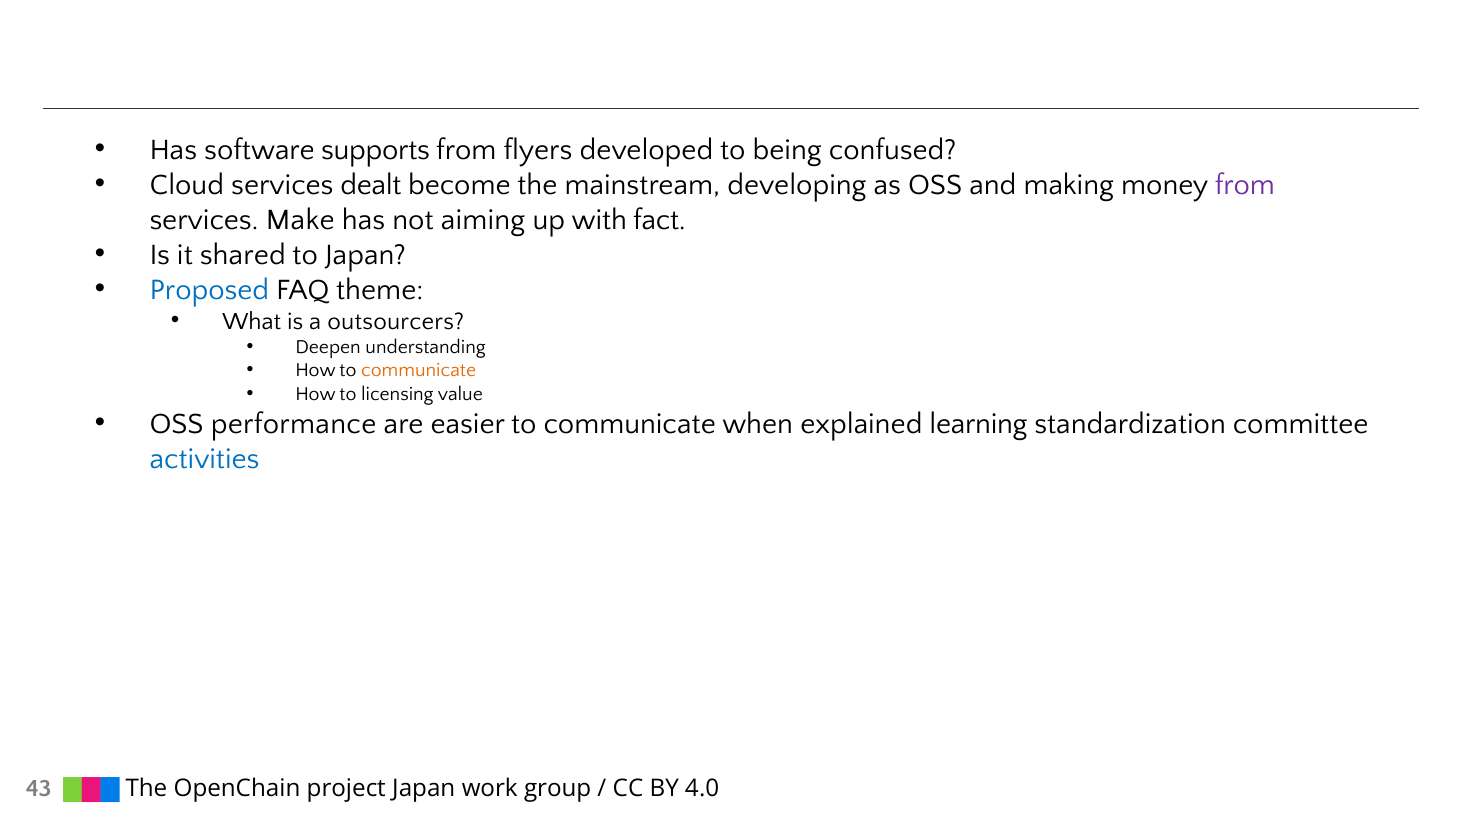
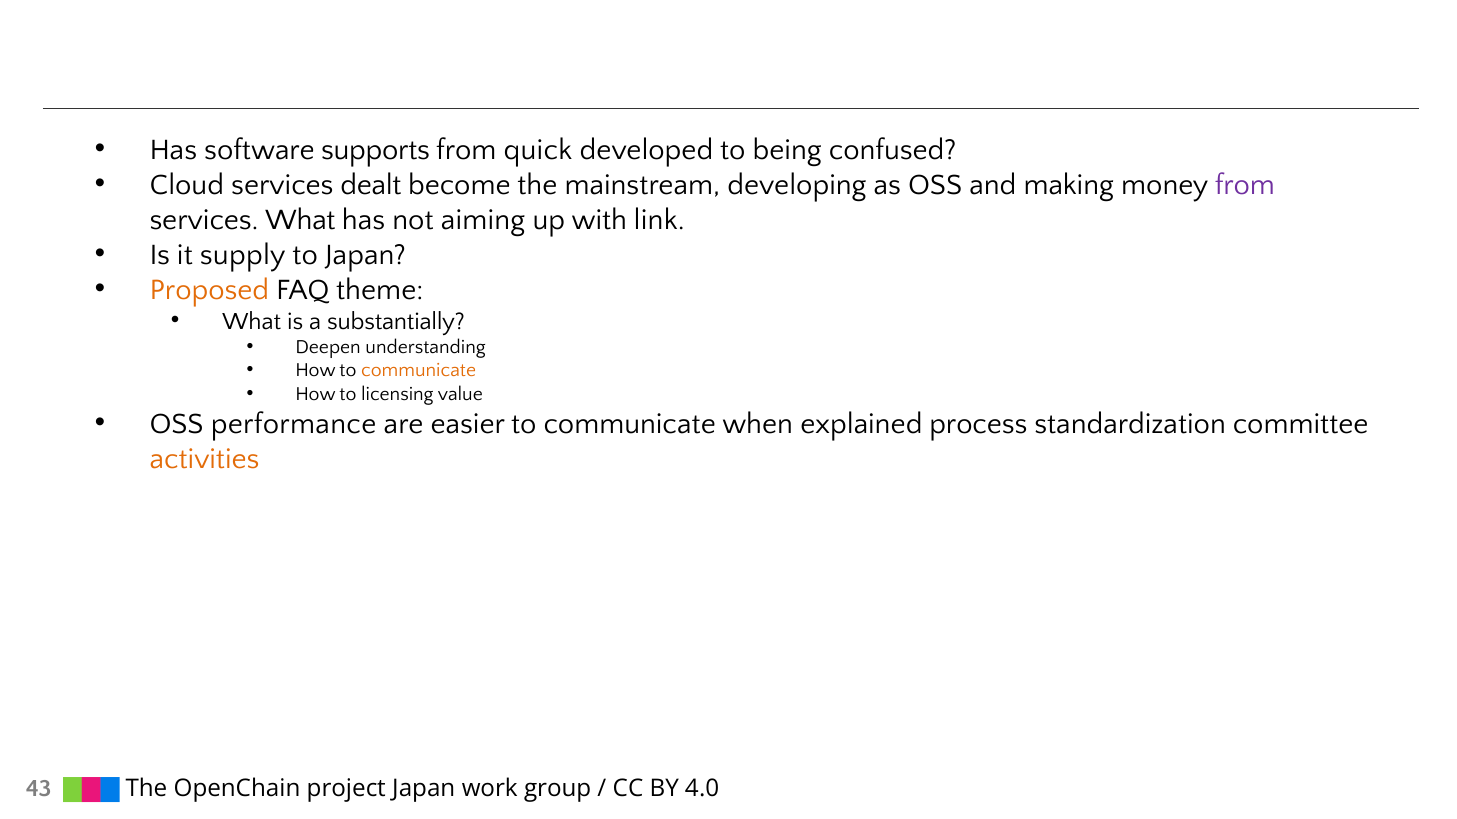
flyers: flyers -> quick
services Make: Make -> What
fact: fact -> link
shared: shared -> supply
Proposed colour: blue -> orange
outsourcers: outsourcers -> substantially
learning: learning -> process
activities colour: blue -> orange
